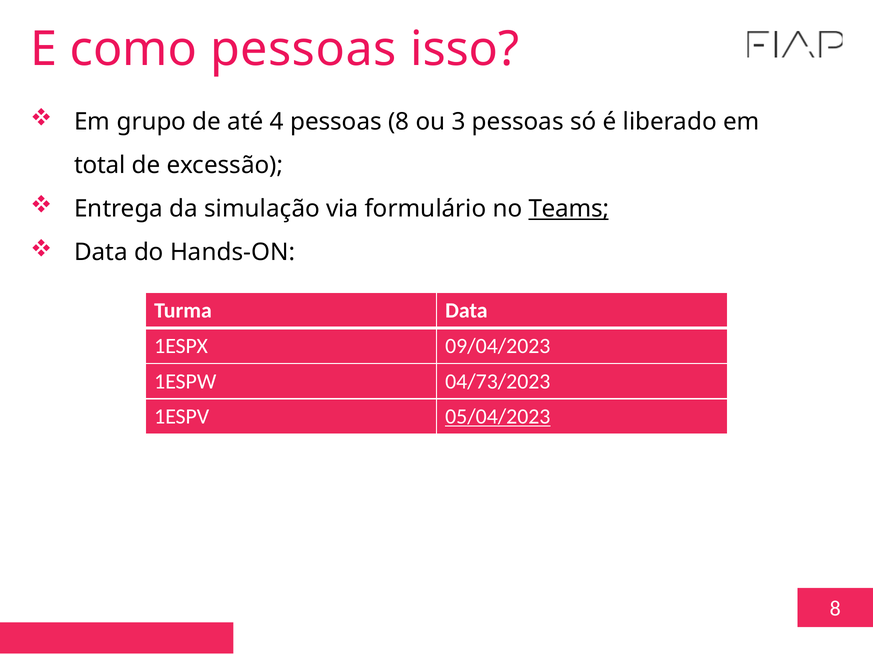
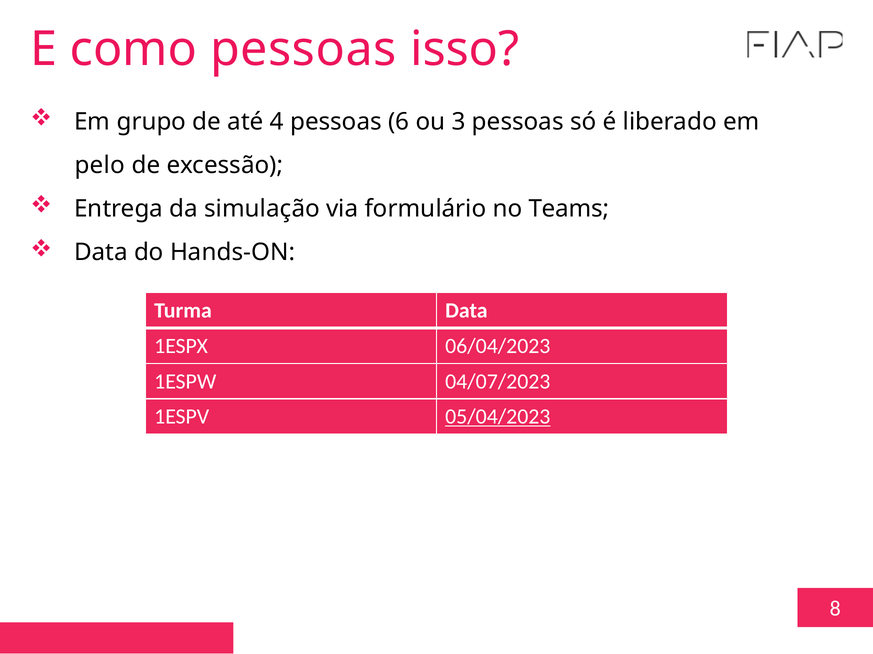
pessoas 8: 8 -> 6
total: total -> pelo
Teams underline: present -> none
09/04/2023: 09/04/2023 -> 06/04/2023
04/73/2023: 04/73/2023 -> 04/07/2023
